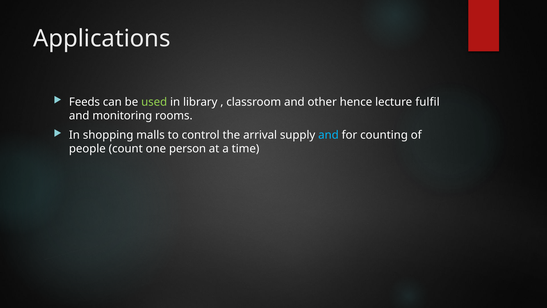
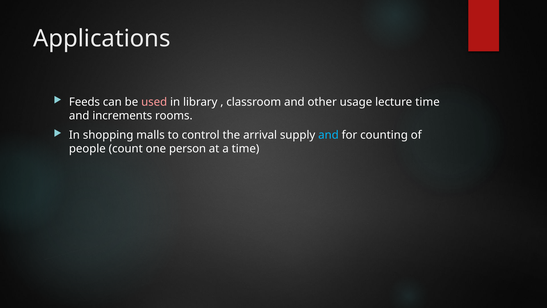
used colour: light green -> pink
hence: hence -> usage
lecture fulfil: fulfil -> time
monitoring: monitoring -> increments
